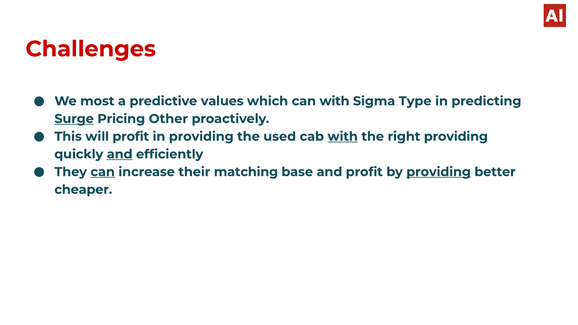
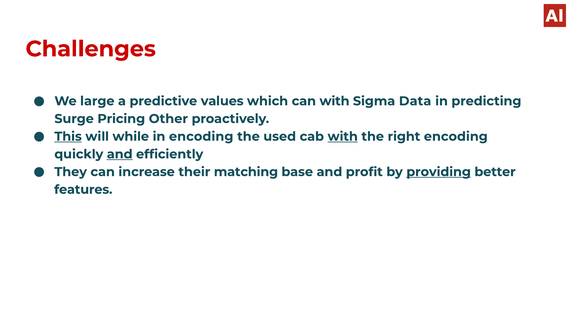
most: most -> large
Type: Type -> Data
Surge underline: present -> none
This underline: none -> present
will profit: profit -> while
in providing: providing -> encoding
right providing: providing -> encoding
can at (103, 172) underline: present -> none
cheaper: cheaper -> features
